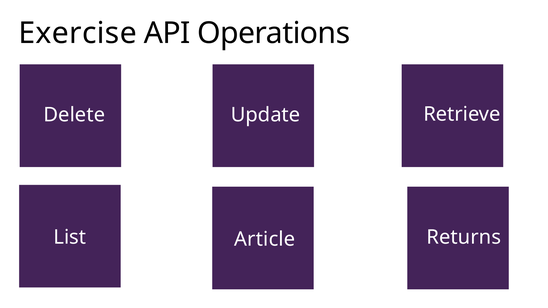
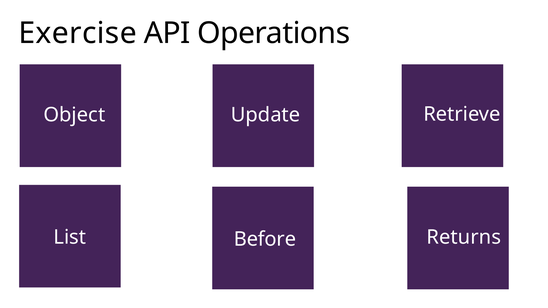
Delete: Delete -> Object
Article: Article -> Before
